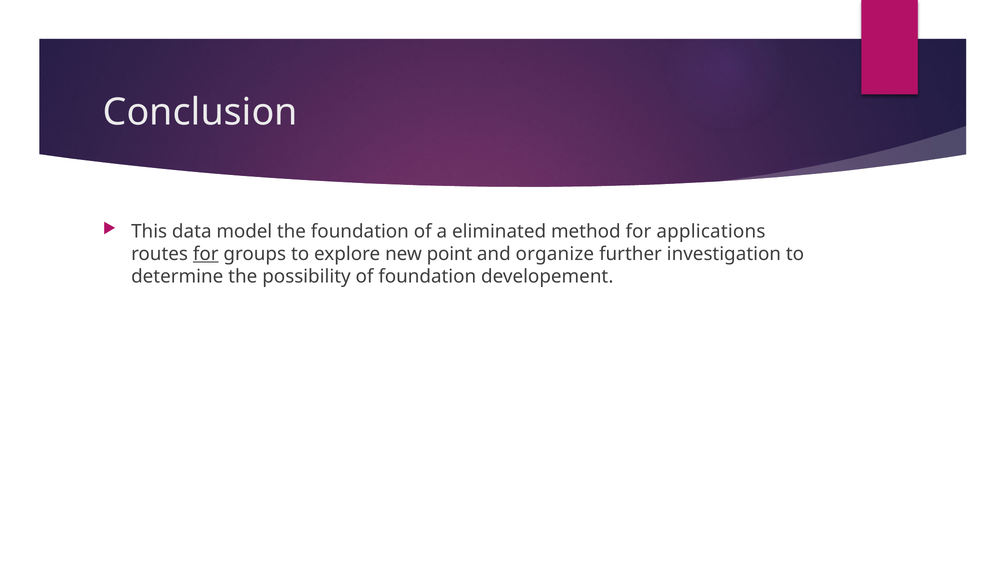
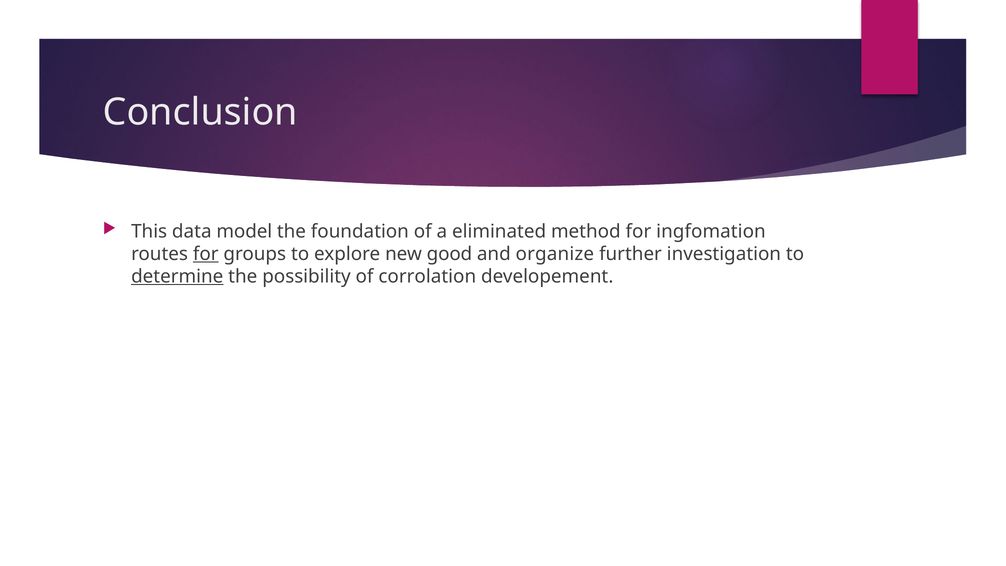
applications: applications -> ingfomation
point: point -> good
determine underline: none -> present
of foundation: foundation -> corrolation
